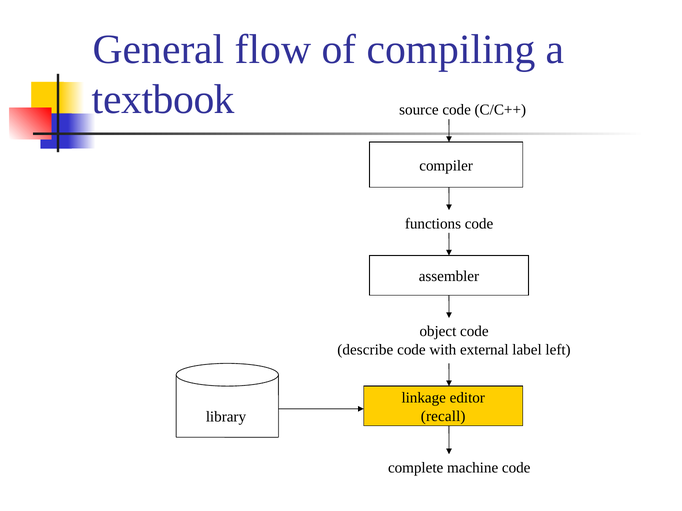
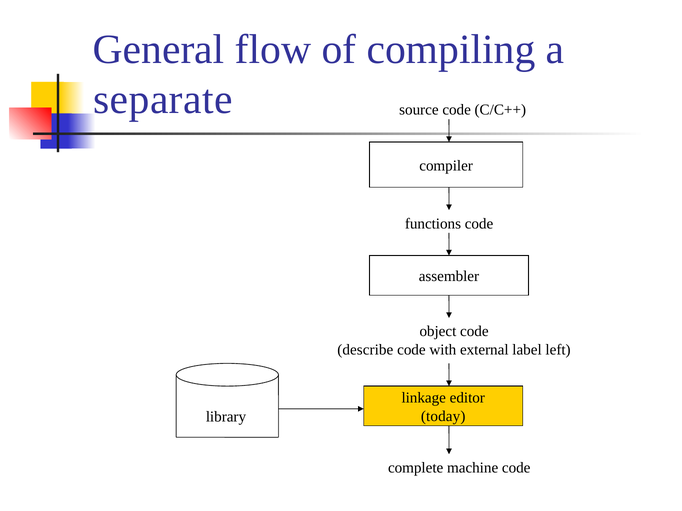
textbook: textbook -> separate
recall: recall -> today
